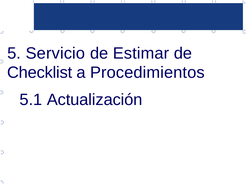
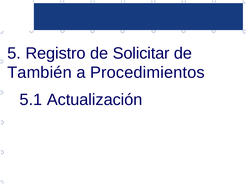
Servicio: Servicio -> Registro
Estimar: Estimar -> Solicitar
Checklist: Checklist -> También
